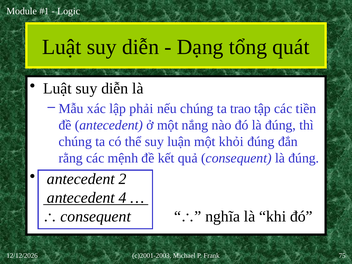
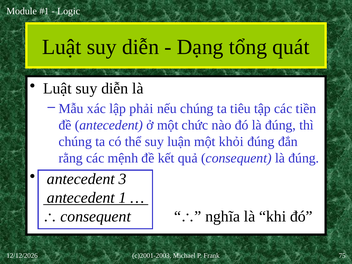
trao: trao -> tiêu
nắng: nắng -> chức
2: 2 -> 3
4: 4 -> 1
